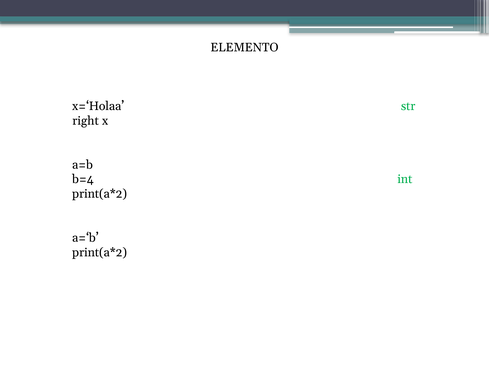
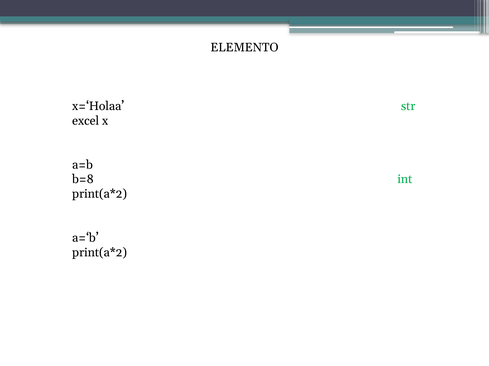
right: right -> excel
b=4: b=4 -> b=8
